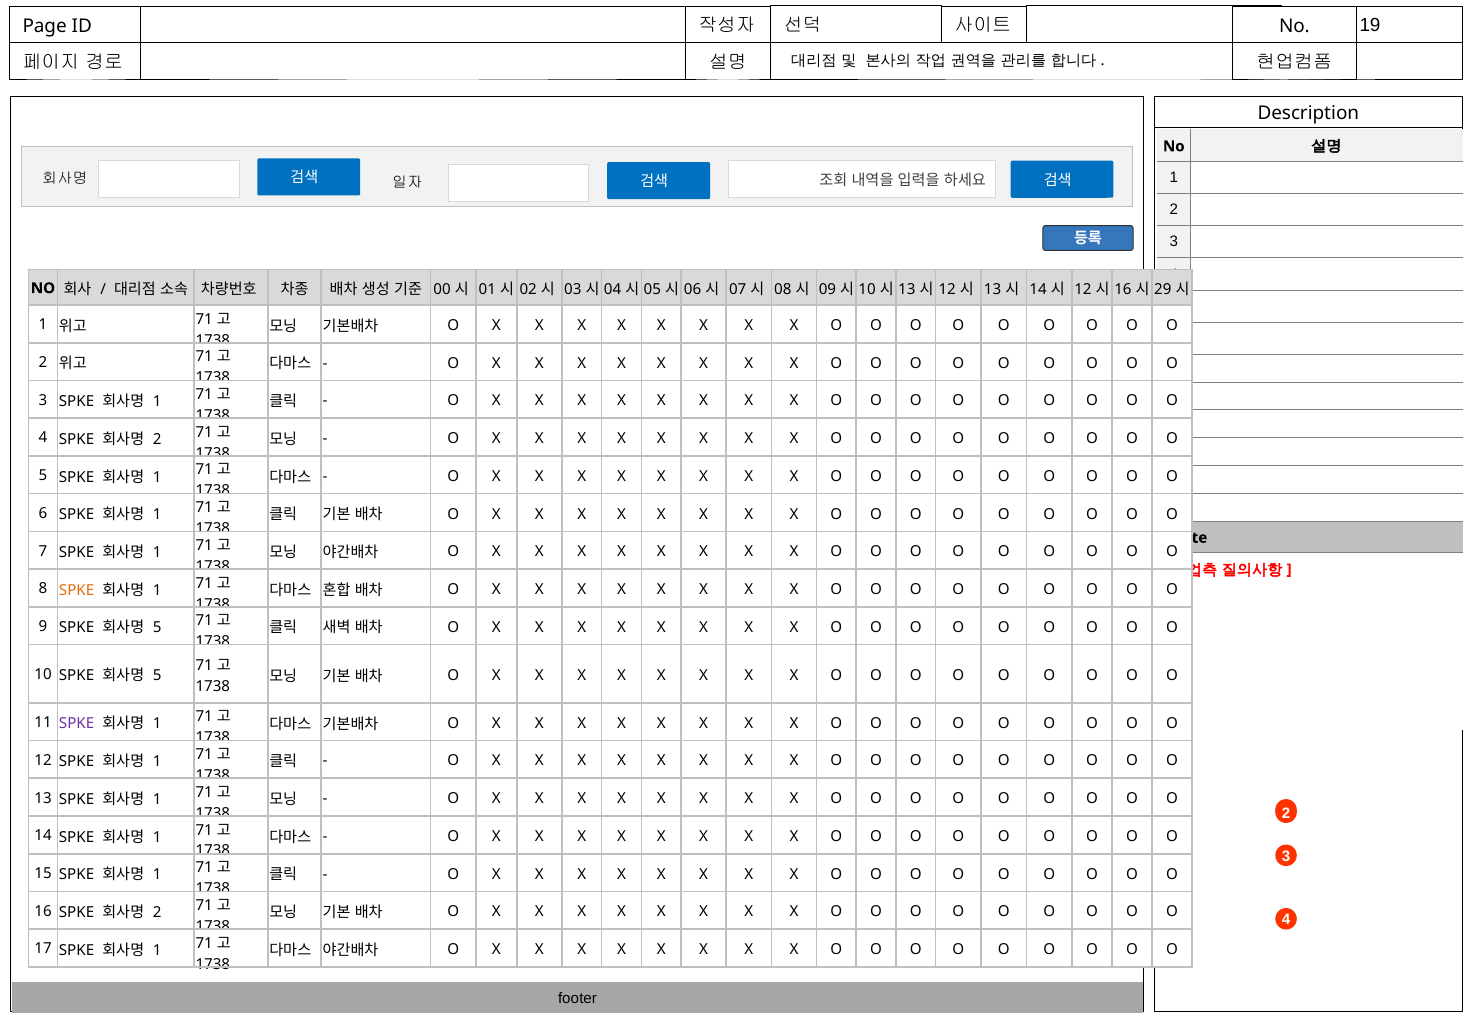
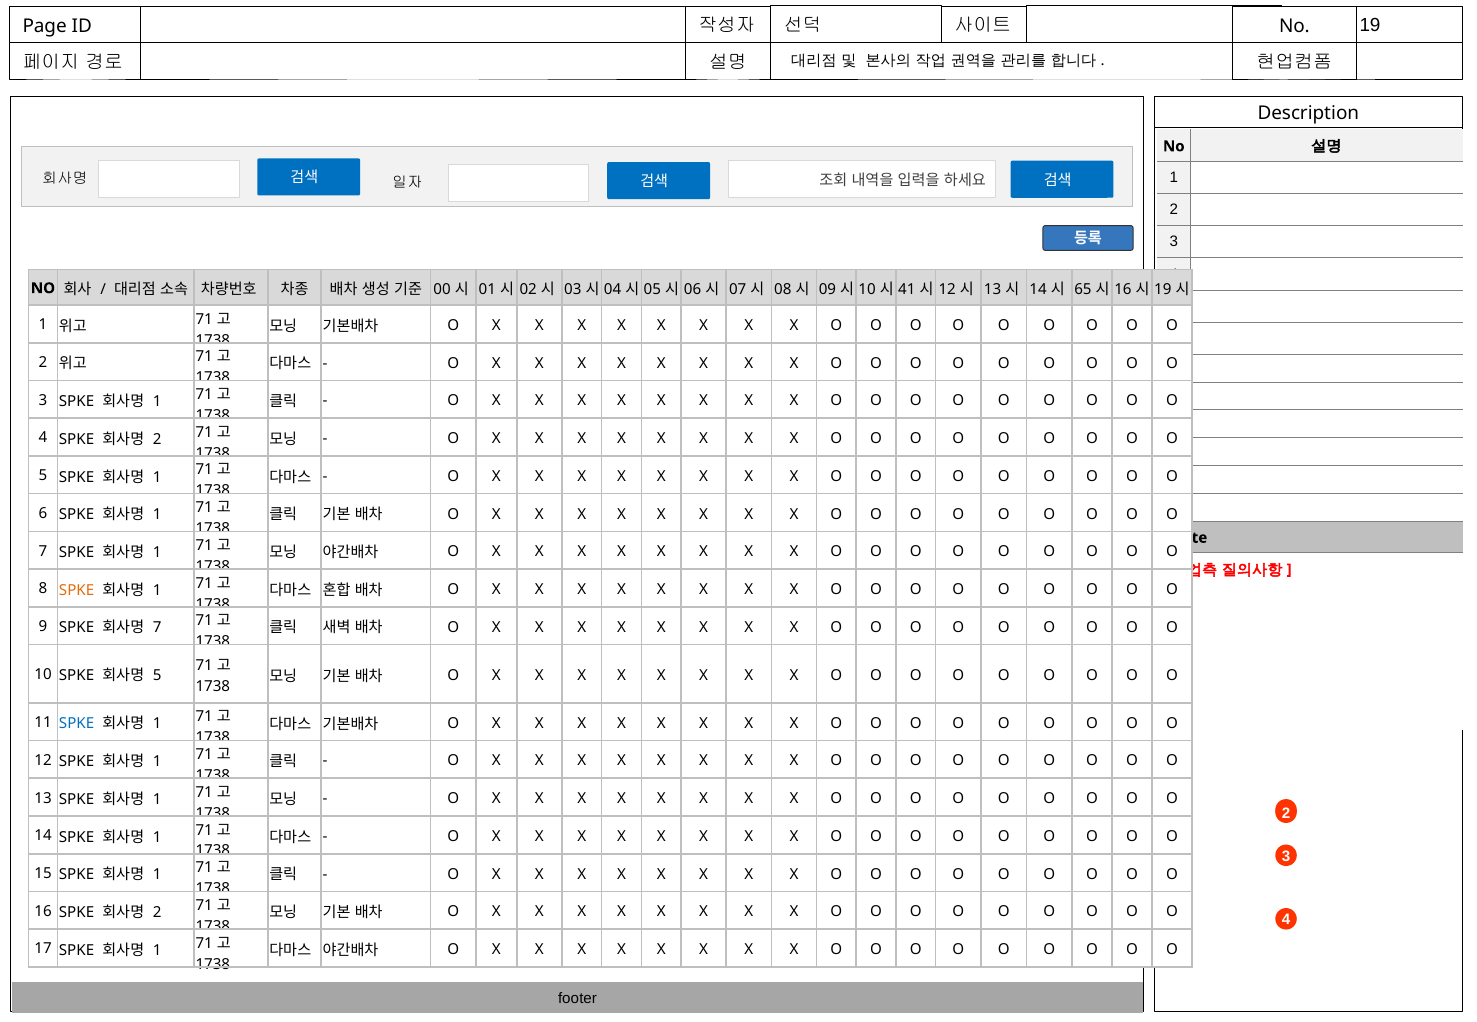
13 at (907, 290): 13 -> 41
12 at (1083, 290): 12 -> 65
29 at (1163, 290): 29 -> 19
5 at (157, 628): 5 -> 7
SPKE at (77, 724) colour: purple -> blue
